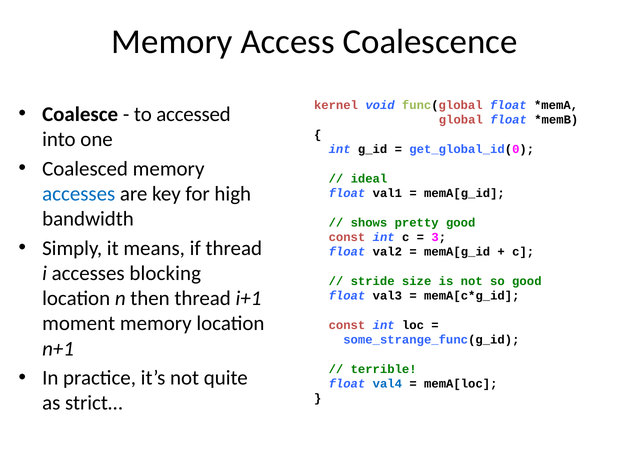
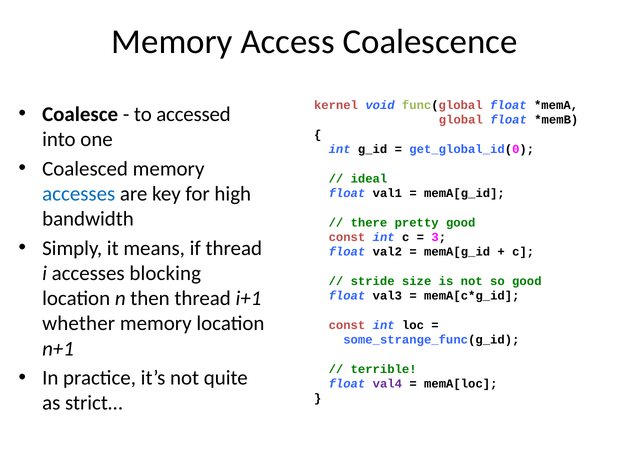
shows: shows -> there
moment: moment -> whether
val4 colour: blue -> purple
